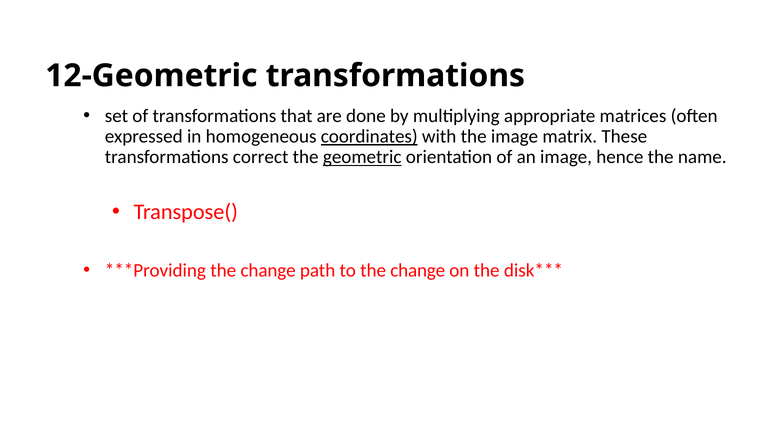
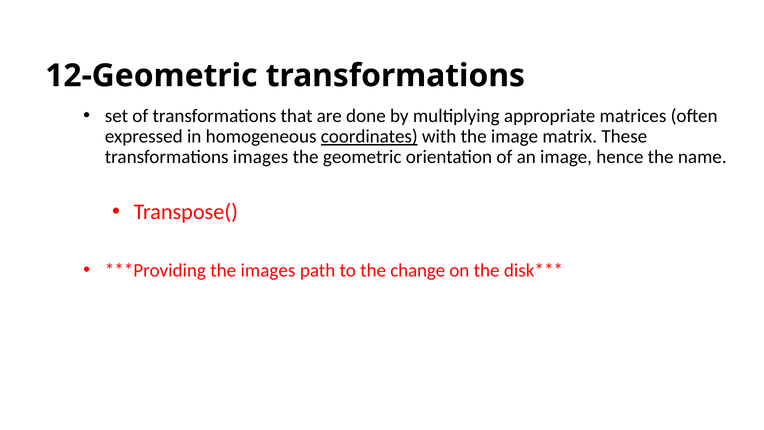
transformations correct: correct -> images
geometric underline: present -> none
change at (268, 270): change -> images
